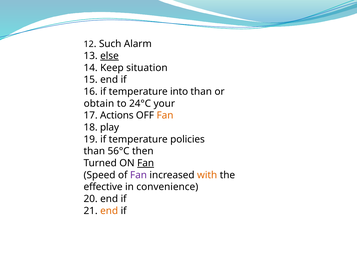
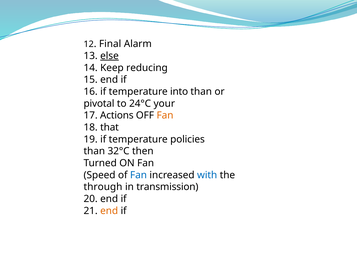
Such: Such -> Final
situation: situation -> reducing
obtain: obtain -> pivotal
play: play -> that
56°C: 56°C -> 32°C
Fan at (146, 163) underline: present -> none
Fan at (138, 175) colour: purple -> blue
with colour: orange -> blue
effective: effective -> through
convenience: convenience -> transmission
